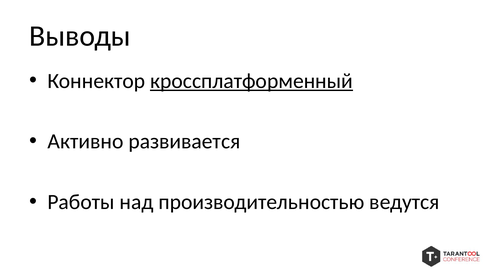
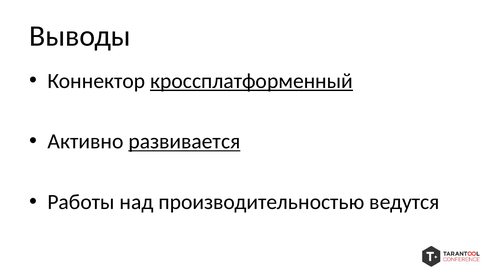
развивается underline: none -> present
